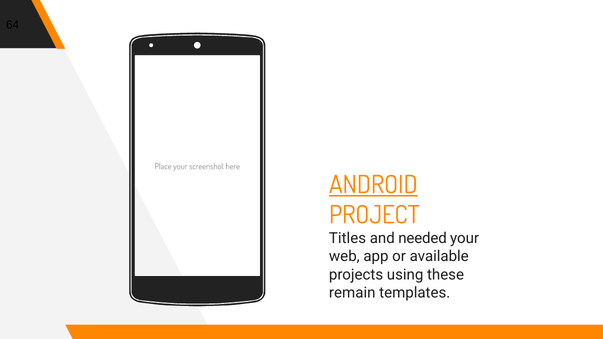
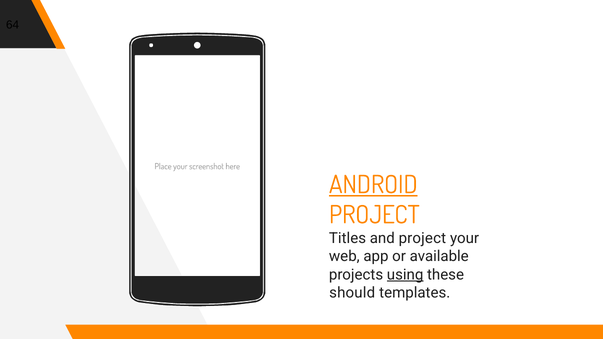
and needed: needed -> project
using underline: none -> present
remain: remain -> should
